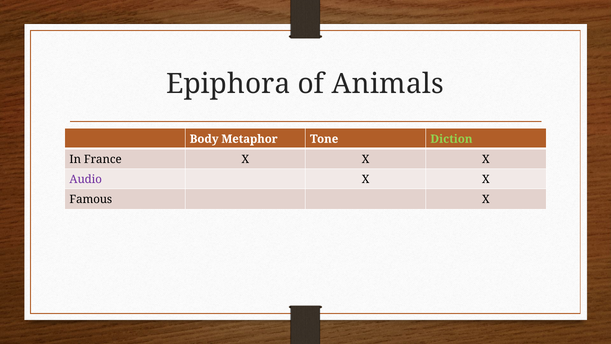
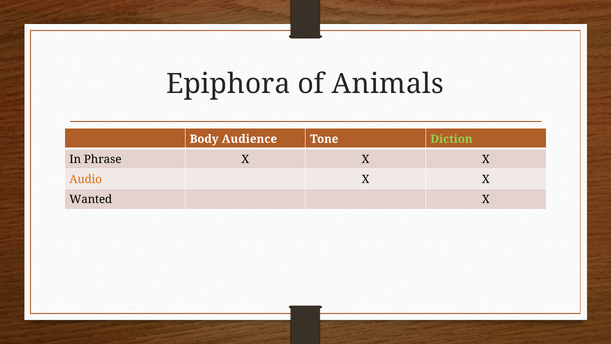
Metaphor: Metaphor -> Audience
France: France -> Phrase
Audio colour: purple -> orange
Famous: Famous -> Wanted
